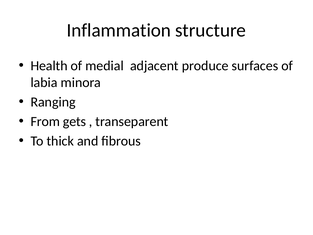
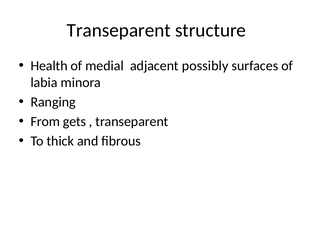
Inflammation at (119, 30): Inflammation -> Transeparent
produce: produce -> possibly
